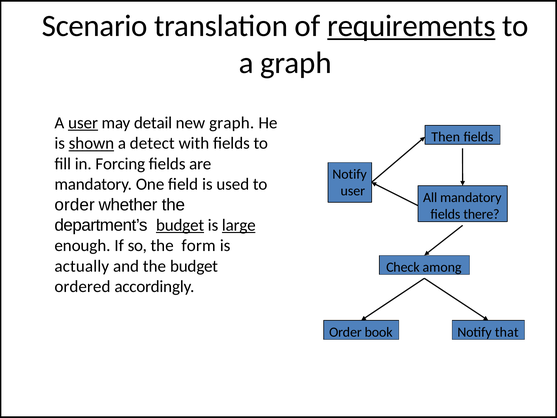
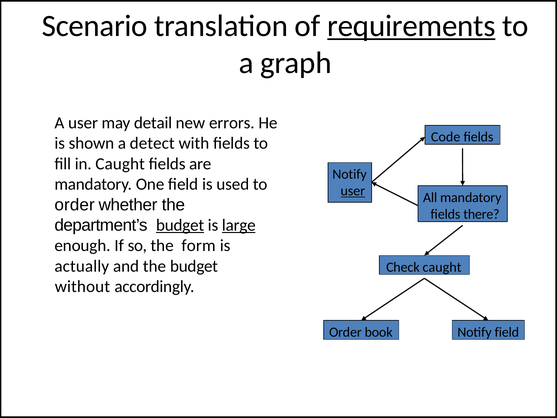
user at (83, 123) underline: present -> none
new graph: graph -> errors
Then: Then -> Code
shown underline: present -> none
in Forcing: Forcing -> Caught
user at (353, 191) underline: none -> present
Check among: among -> caught
ordered: ordered -> without
Notify that: that -> field
